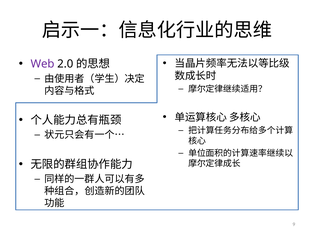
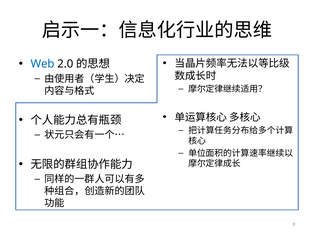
Web colour: purple -> blue
